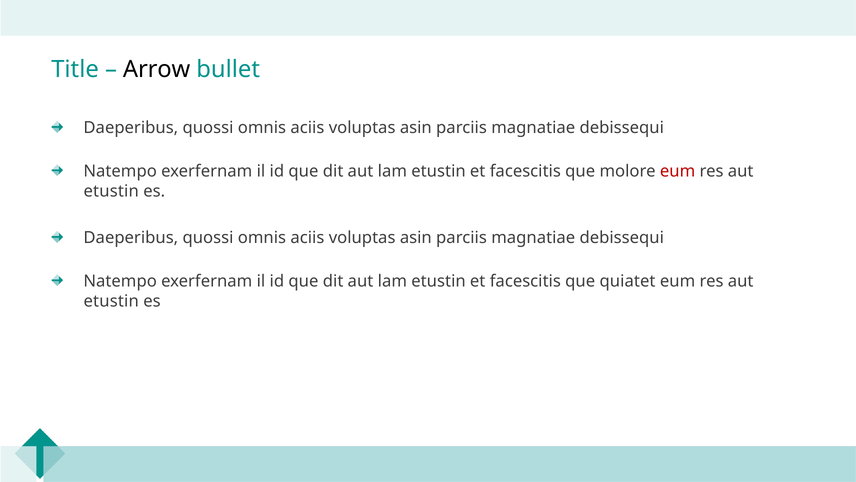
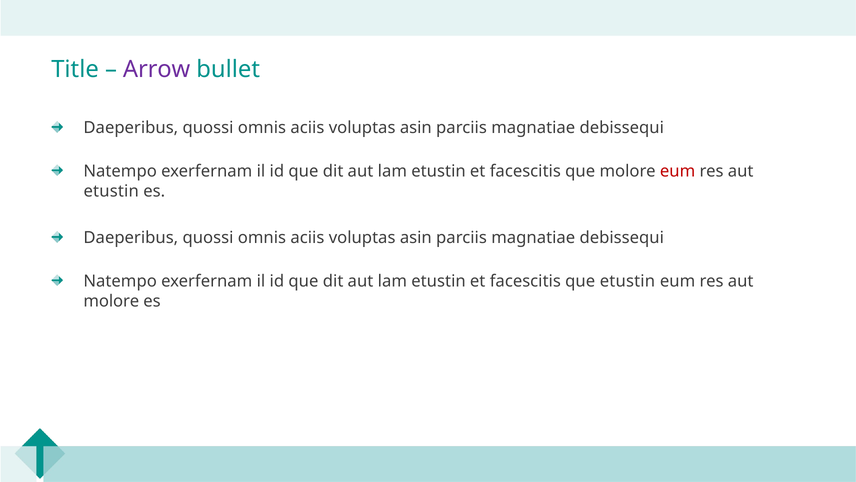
Arrow colour: black -> purple
que quiatet: quiatet -> etustin
etustin at (111, 301): etustin -> molore
